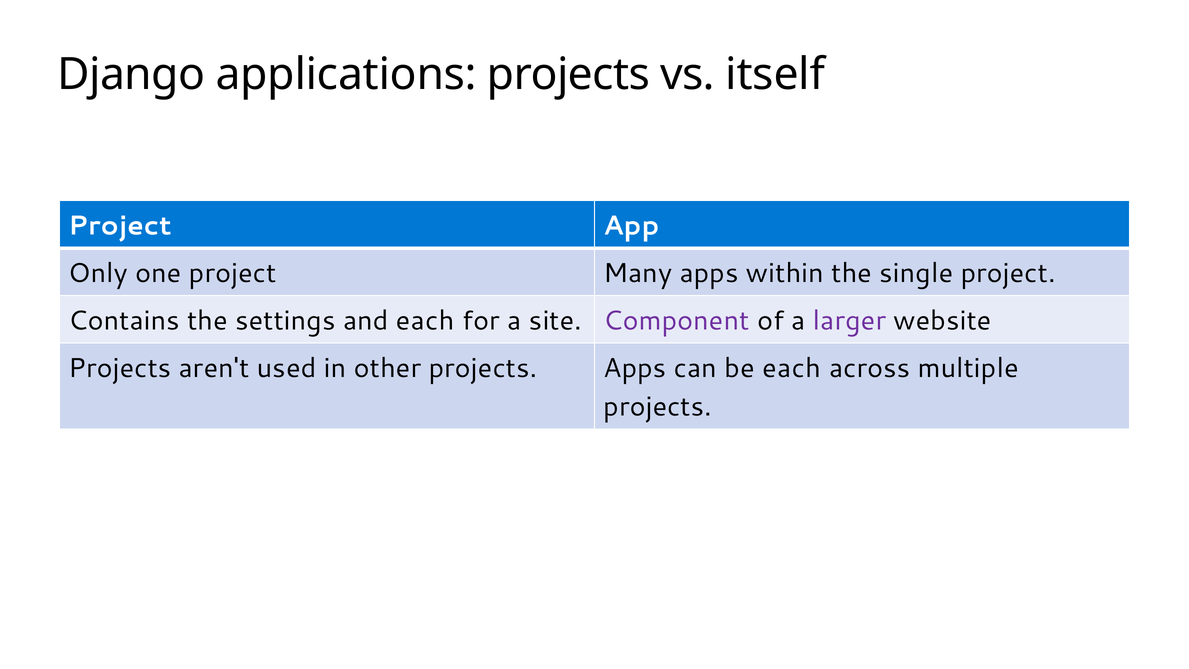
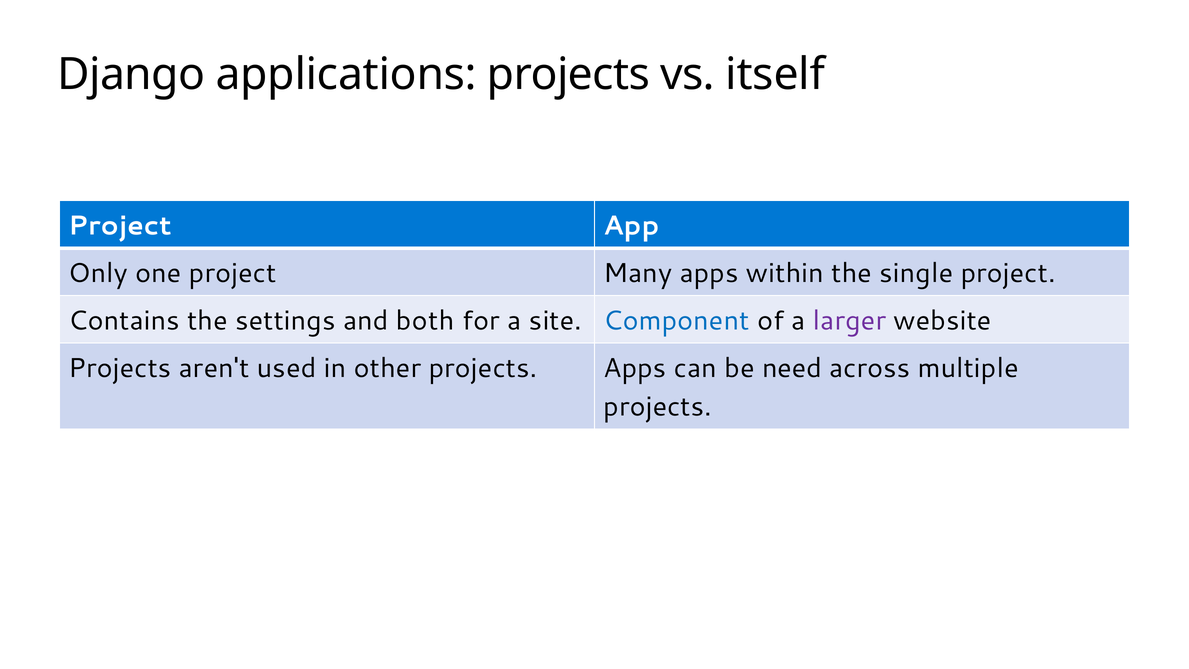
and each: each -> both
Component colour: purple -> blue
be each: each -> need
